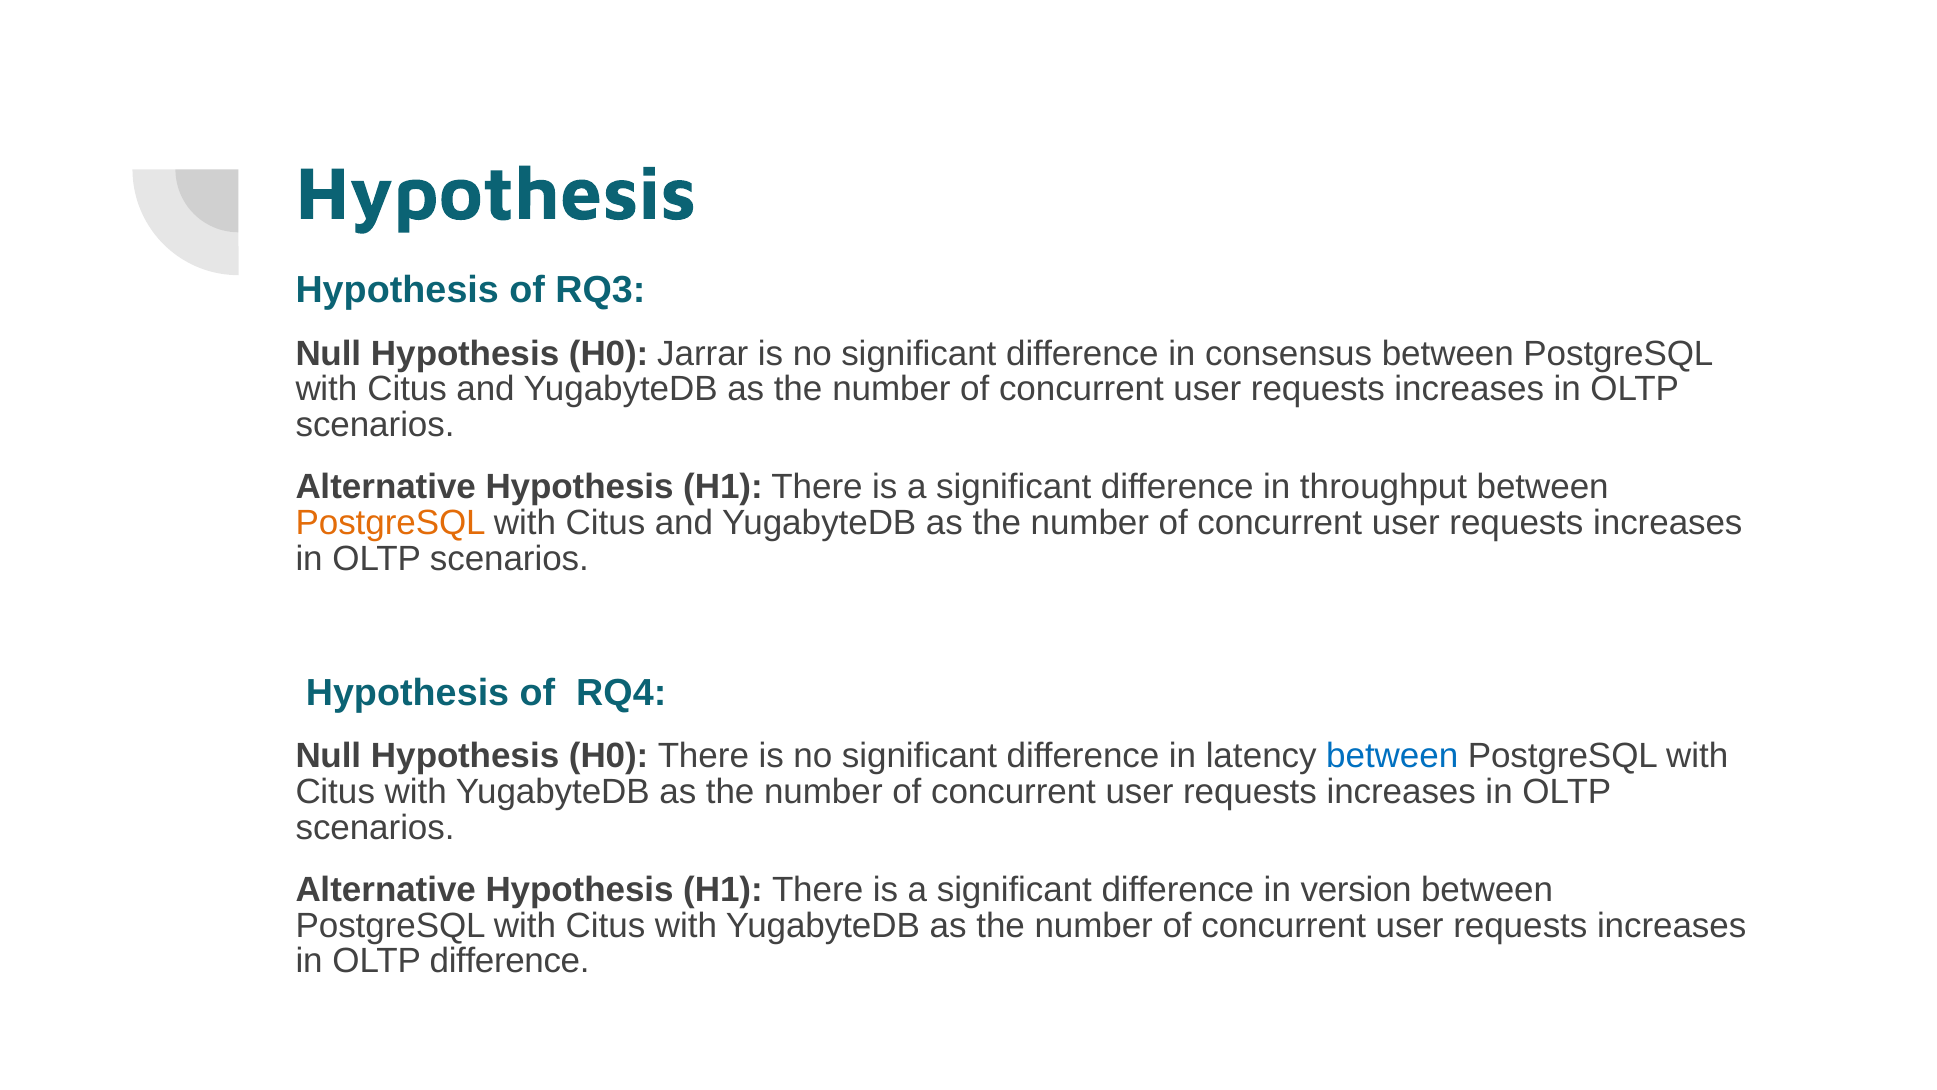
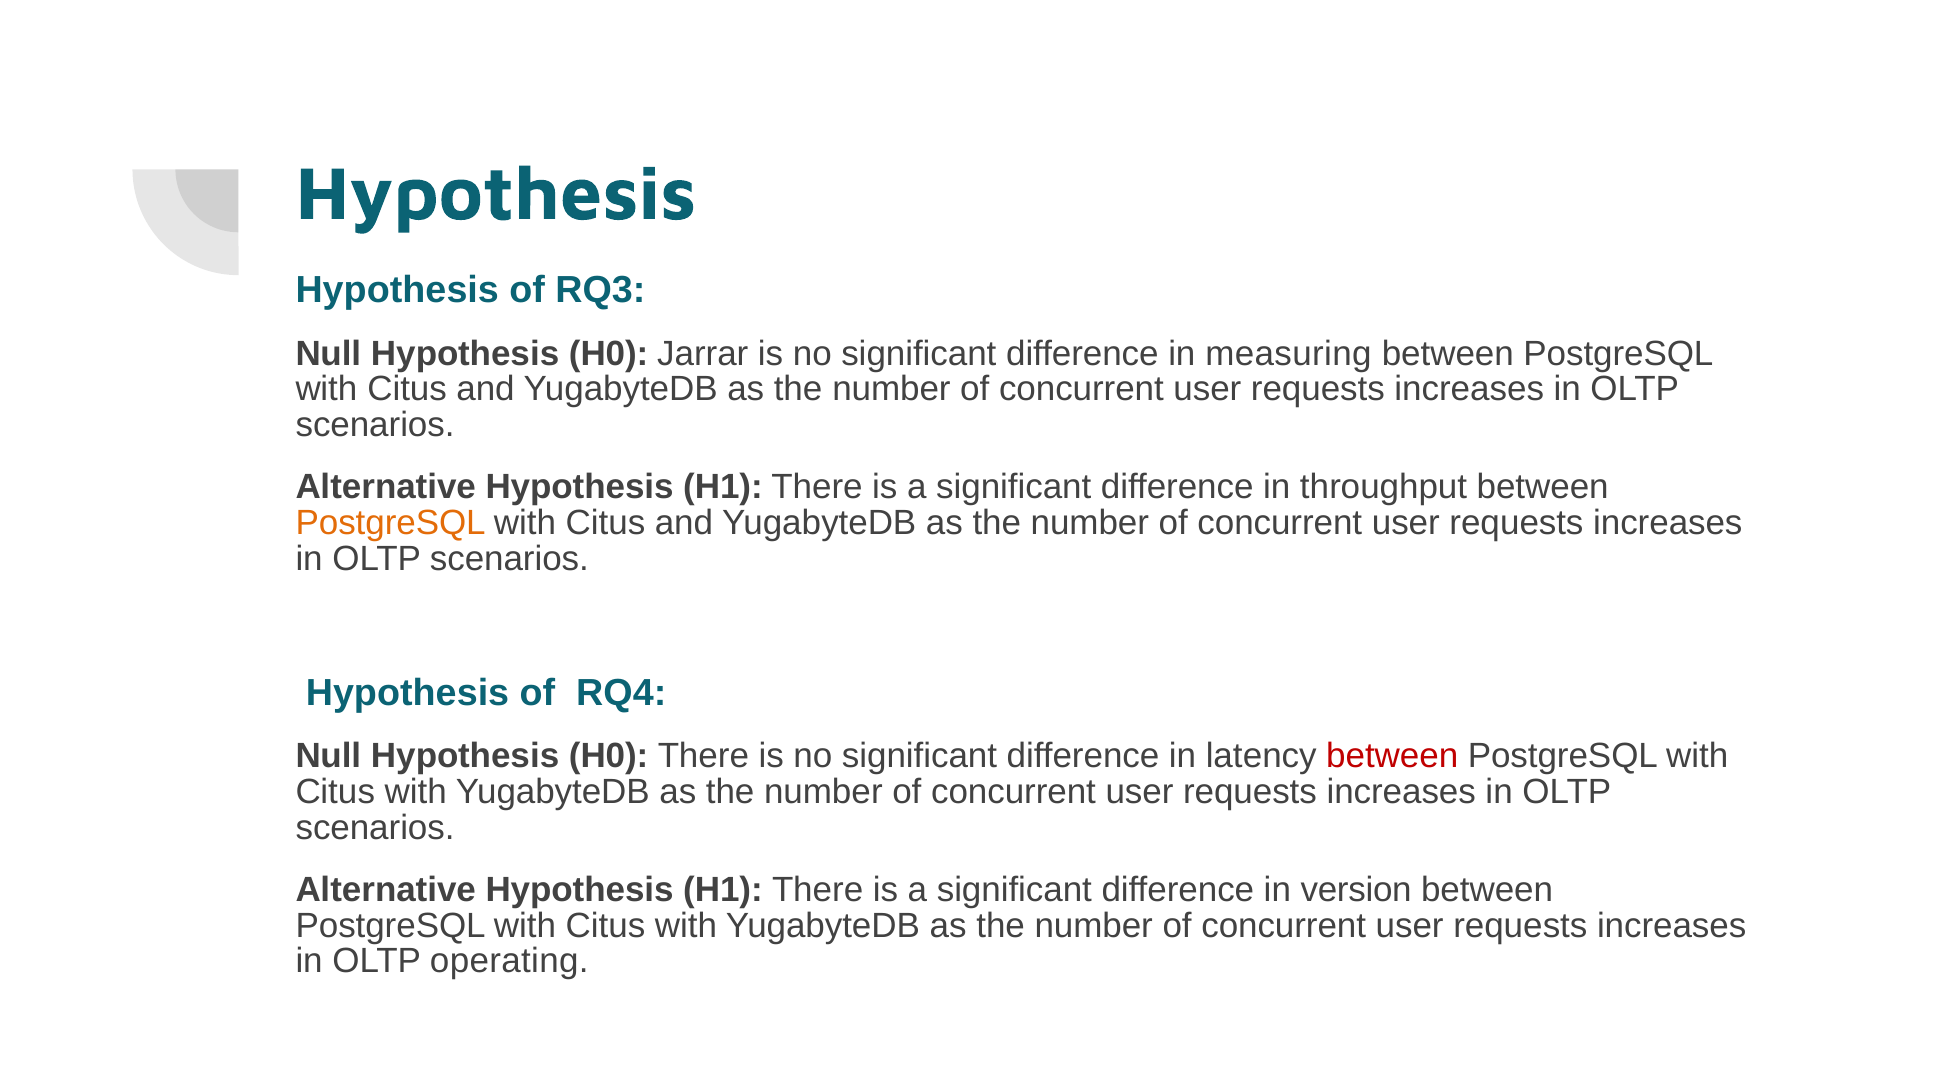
consensus: consensus -> measuring
between at (1392, 756) colour: blue -> red
OLTP difference: difference -> operating
